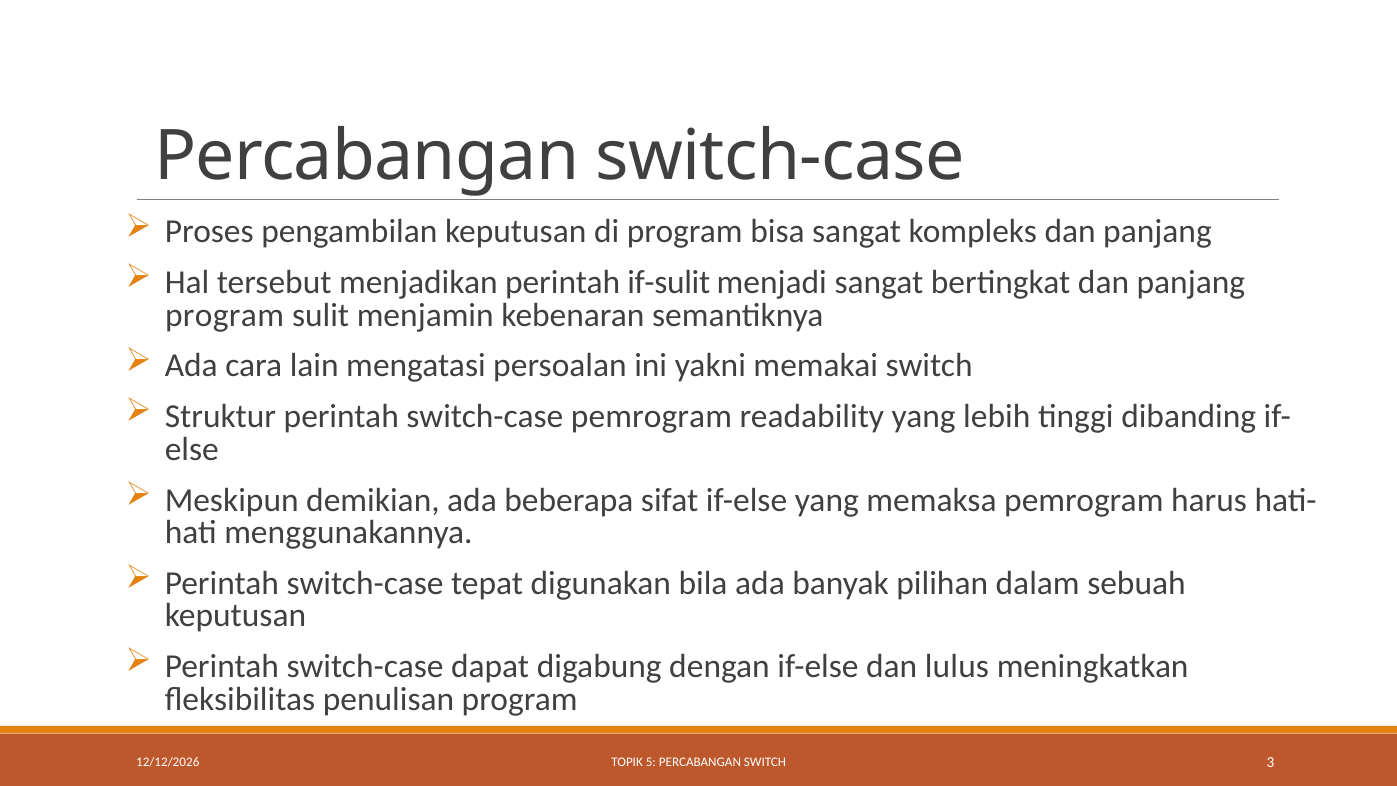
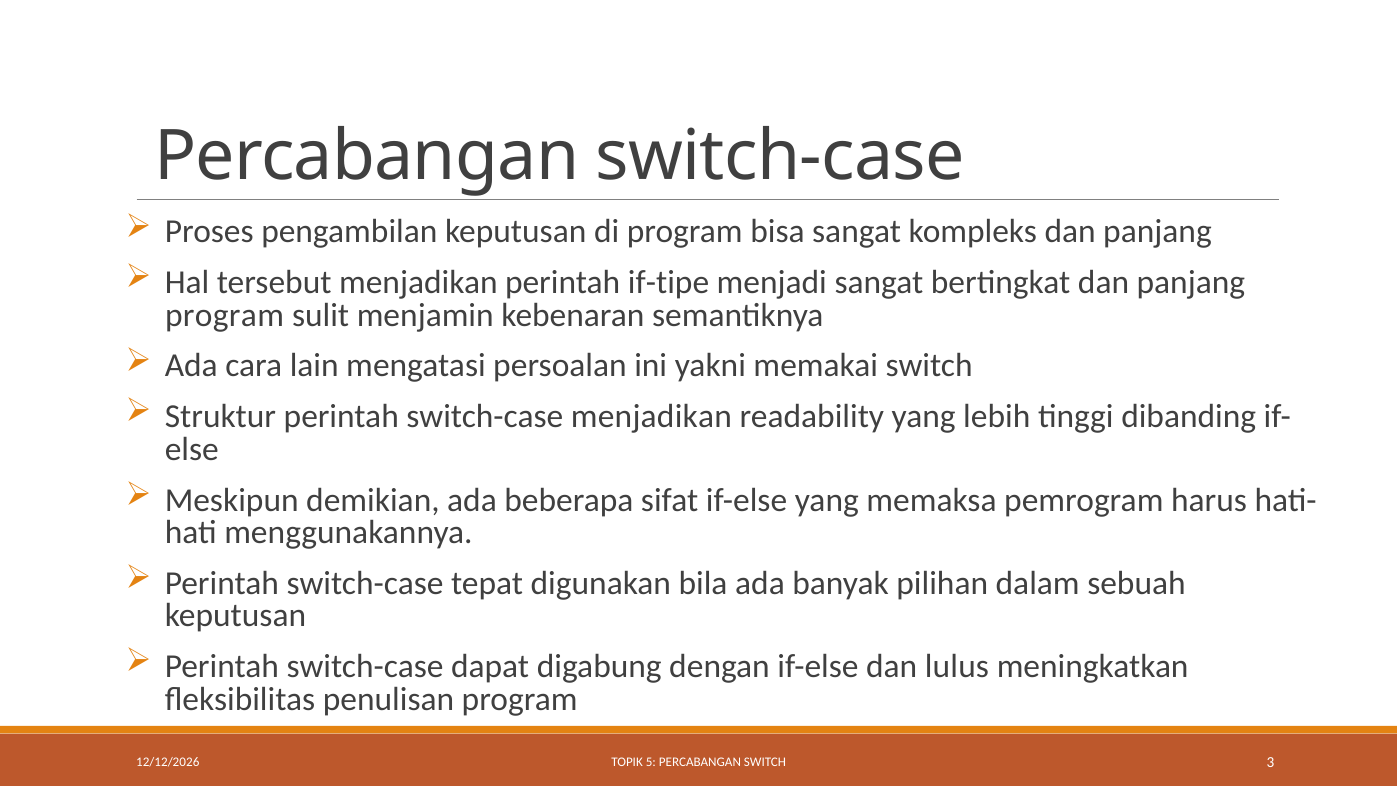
if-sulit: if-sulit -> if-tipe
switch-case pemrogram: pemrogram -> menjadikan
